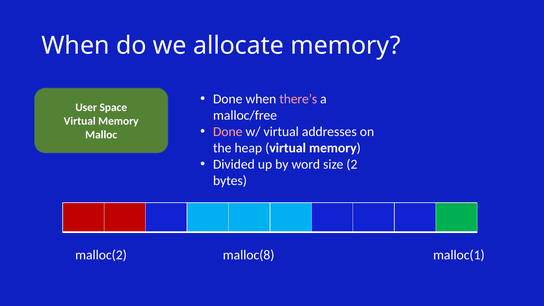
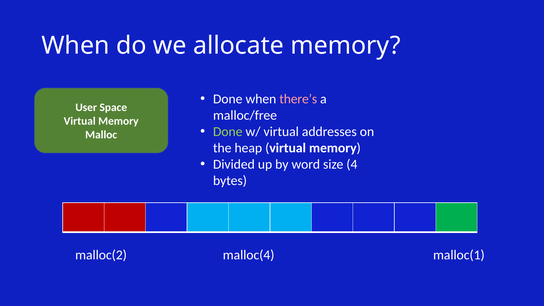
Done at (228, 132) colour: pink -> light green
2: 2 -> 4
malloc(8: malloc(8 -> malloc(4
